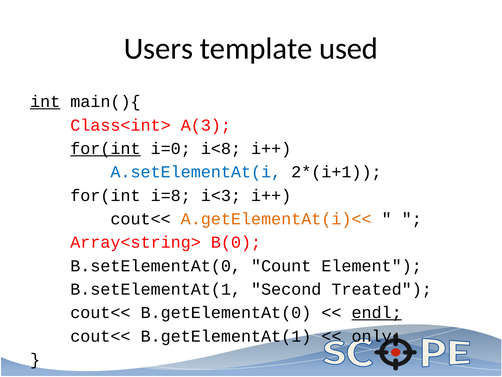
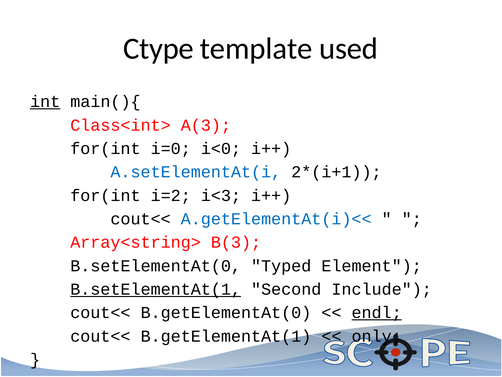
Users: Users -> Ctype
for(int at (105, 148) underline: present -> none
i<8: i<8 -> i<0
i=8: i=8 -> i=2
A.getElementAt(i)<< colour: orange -> blue
B(0: B(0 -> B(3
Count: Count -> Typed
B.setElementAt(1 underline: none -> present
Treated: Treated -> Include
